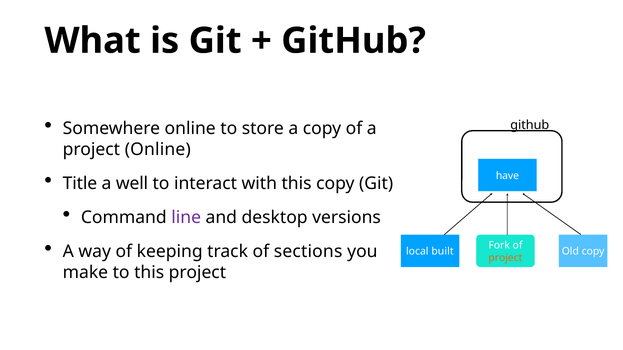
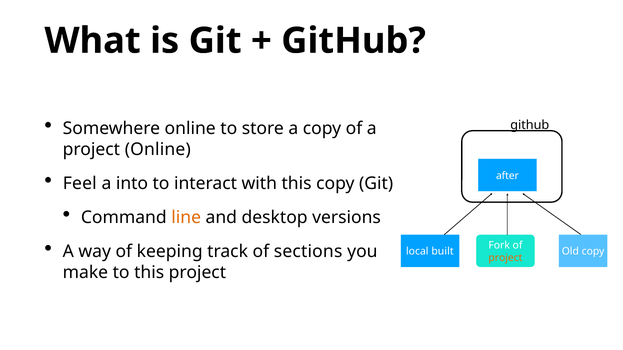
Title: Title -> Feel
well: well -> into
have: have -> after
line colour: purple -> orange
